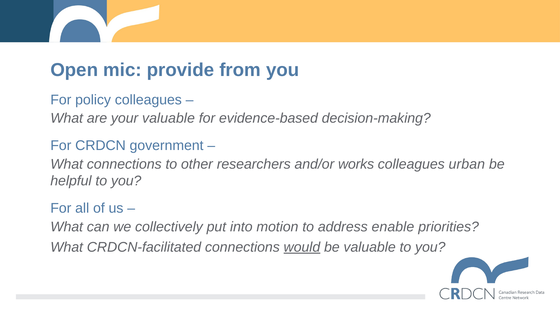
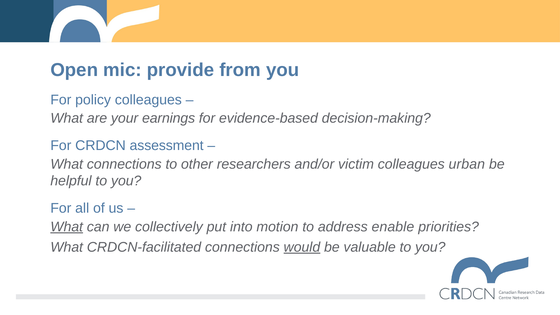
your valuable: valuable -> earnings
government: government -> assessment
works: works -> victim
What at (67, 227) underline: none -> present
